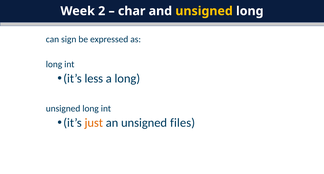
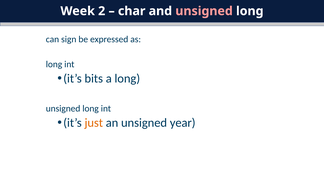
unsigned at (204, 11) colour: yellow -> pink
less: less -> bits
files: files -> year
